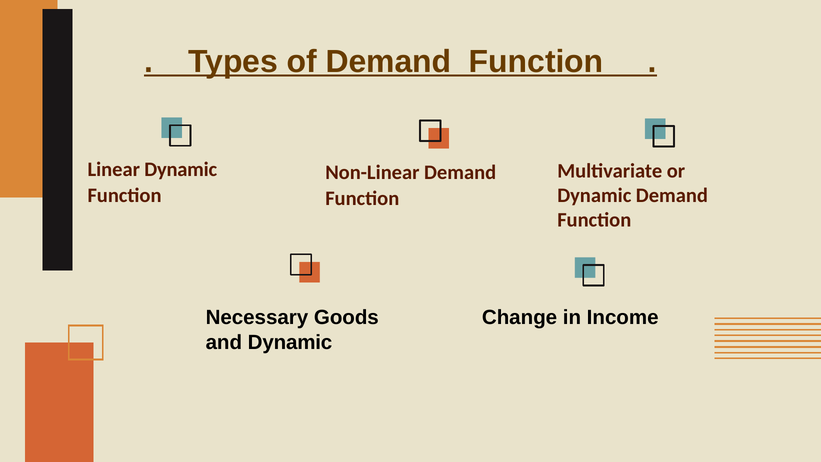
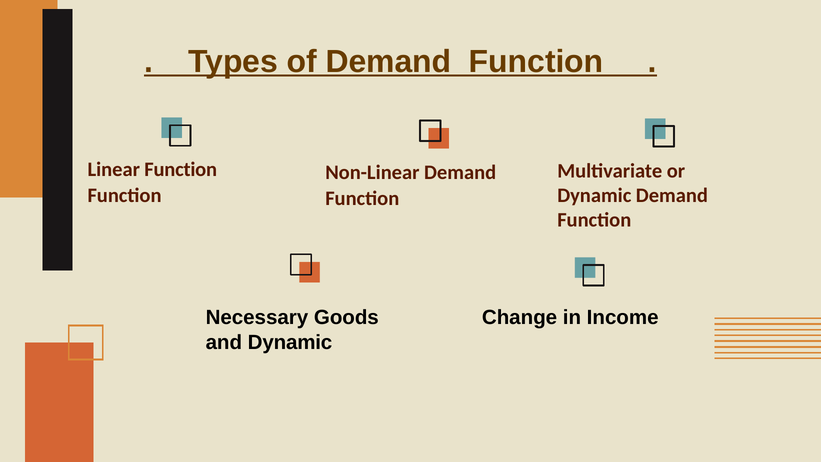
Linear Dynamic: Dynamic -> Function
